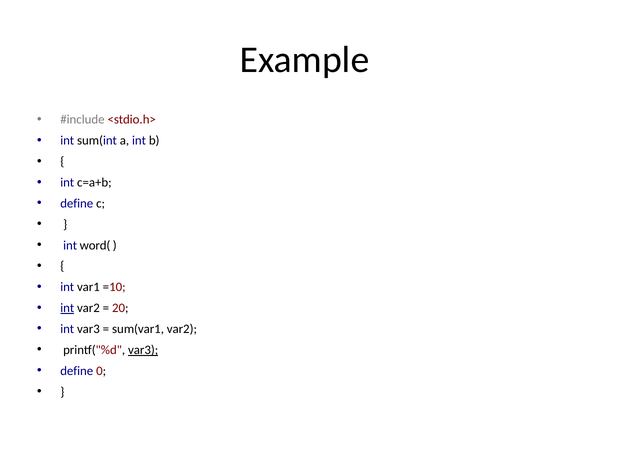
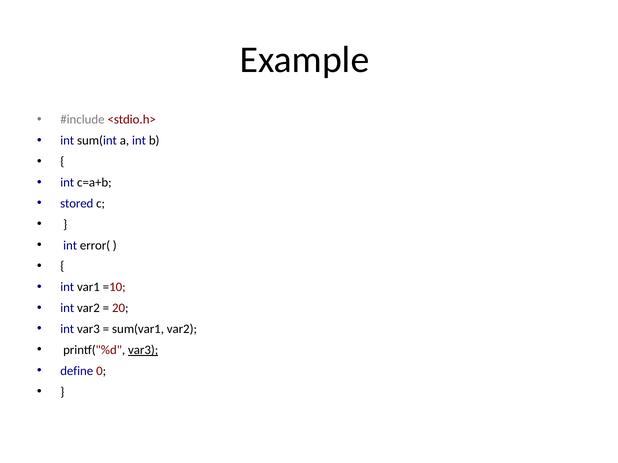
define at (77, 204): define -> stored
word(: word( -> error(
int at (67, 308) underline: present -> none
